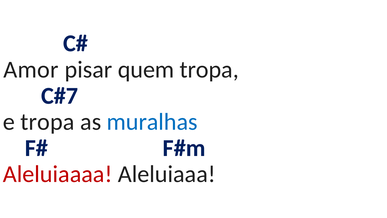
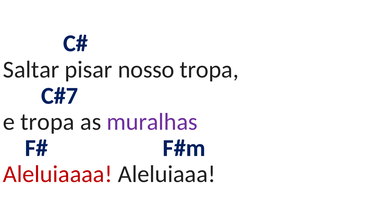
Amor: Amor -> Saltar
quem: quem -> nosso
muralhas colour: blue -> purple
